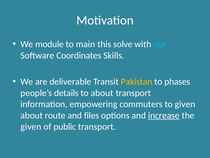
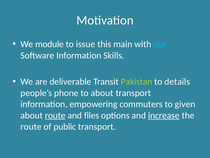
main: main -> issue
solve: solve -> main
Software Coordinates: Coordinates -> Information
Pakistan colour: yellow -> light green
phases: phases -> details
details: details -> phone
route at (55, 115) underline: none -> present
given at (31, 126): given -> route
